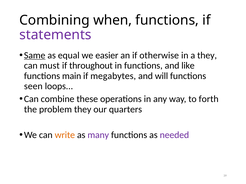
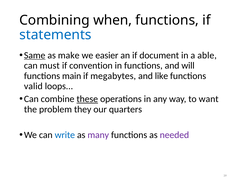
statements colour: purple -> blue
equal: equal -> make
otherwise: otherwise -> document
a they: they -> able
throughout: throughout -> convention
like: like -> will
will: will -> like
seen: seen -> valid
these underline: none -> present
forth: forth -> want
write colour: orange -> blue
